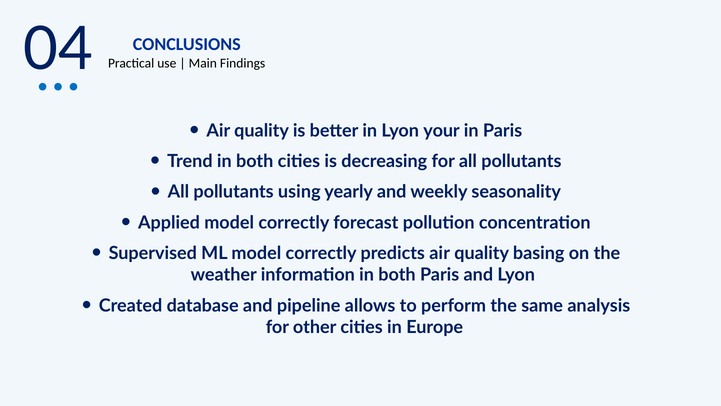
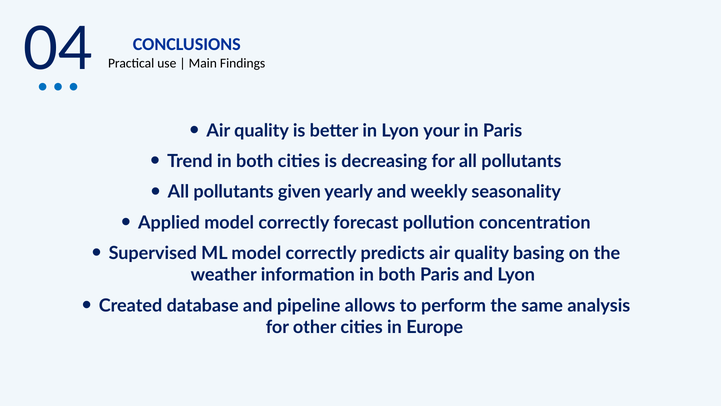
using: using -> given
